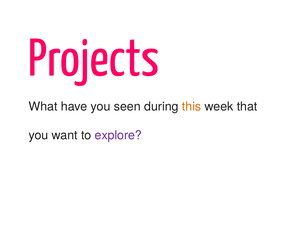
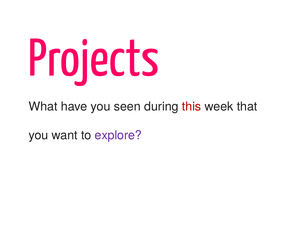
this colour: orange -> red
